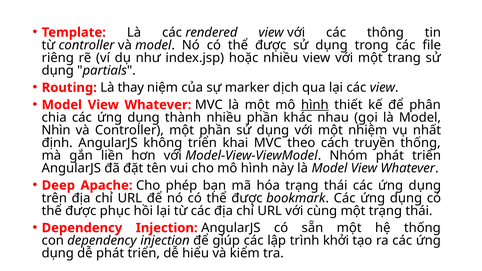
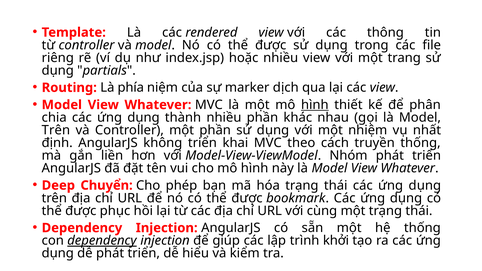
thay: thay -> phía
Nhìn at (56, 130): Nhìn -> Trên
Apache: Apache -> Chuyển
dependency at (102, 241) underline: none -> present
